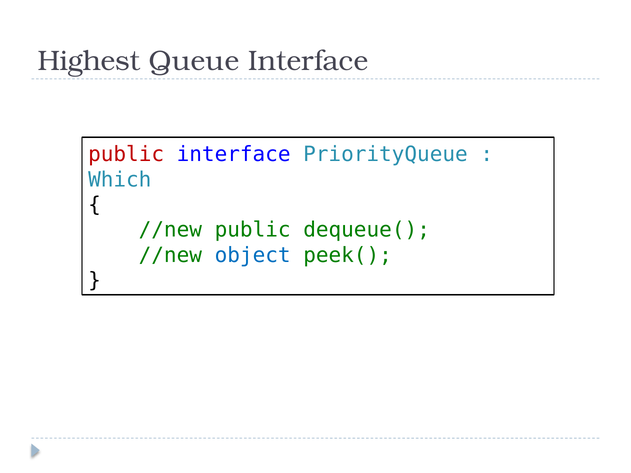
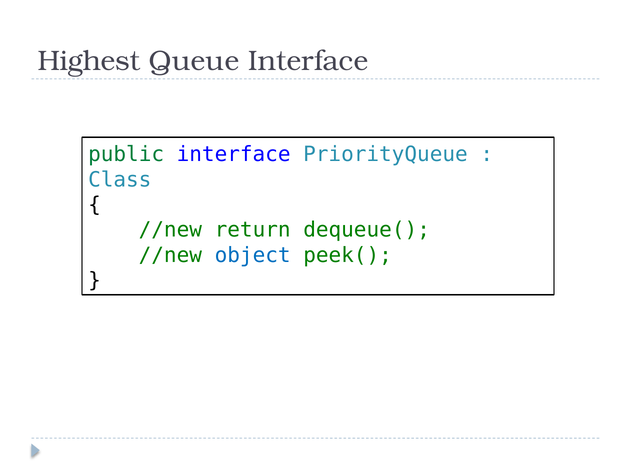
public at (126, 154) colour: red -> green
Which: Which -> Class
//new public: public -> return
